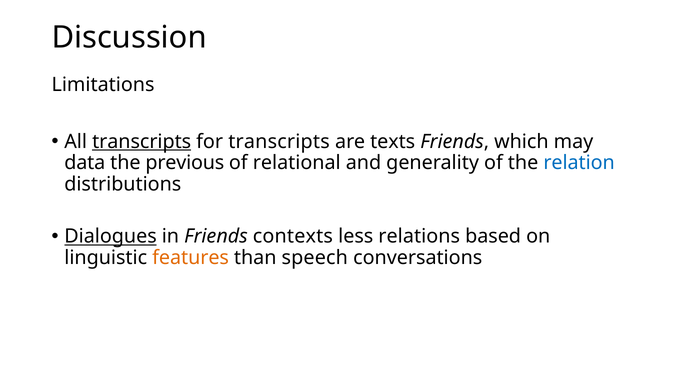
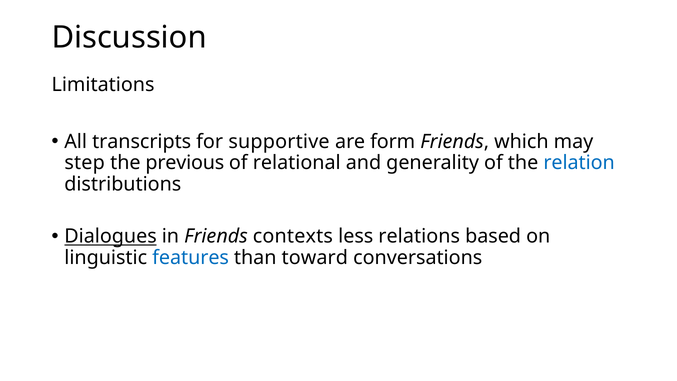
transcripts at (142, 142) underline: present -> none
for transcripts: transcripts -> supportive
texts: texts -> form
data: data -> step
features colour: orange -> blue
speech: speech -> toward
